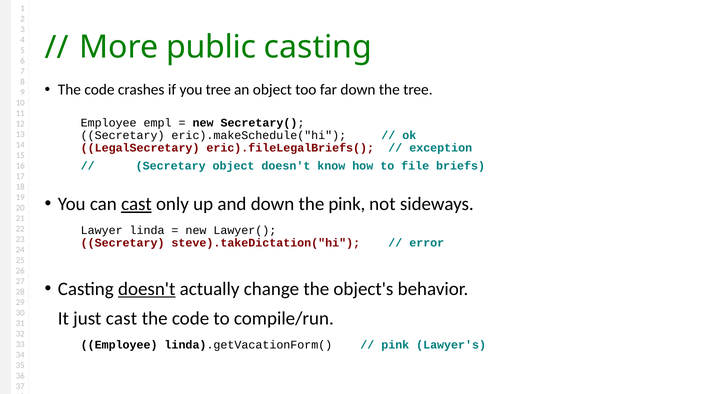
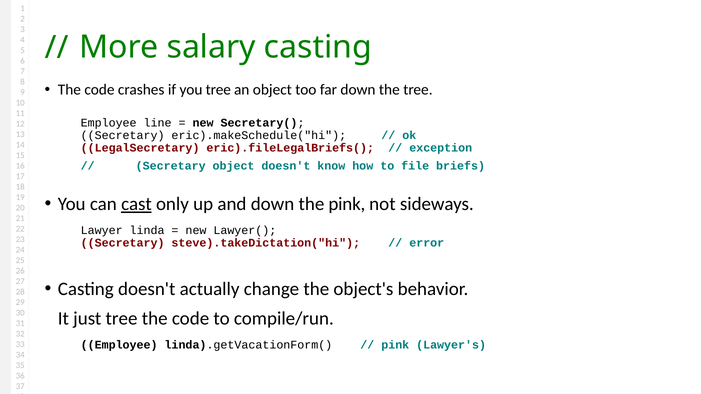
public: public -> salary
empl: empl -> line
doesn't at (147, 289) underline: present -> none
just cast: cast -> tree
